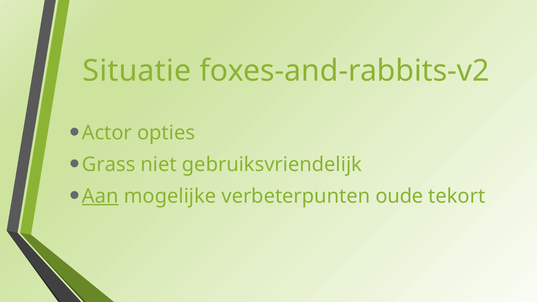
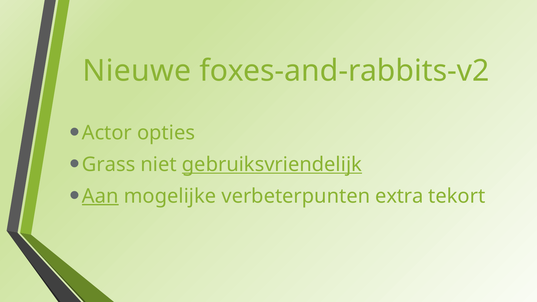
Situatie: Situatie -> Nieuwe
gebruiksvriendelijk underline: none -> present
oude: oude -> extra
